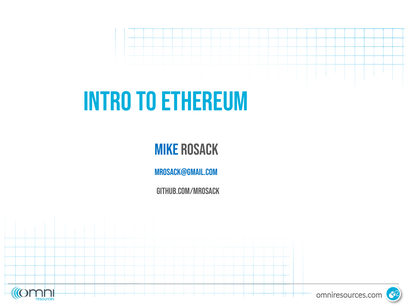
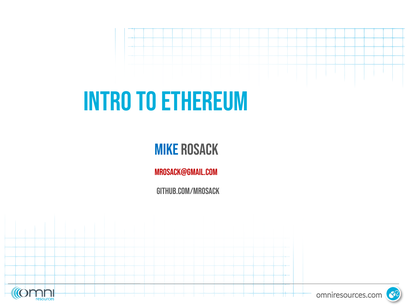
mrosack@gmail.com colour: blue -> red
